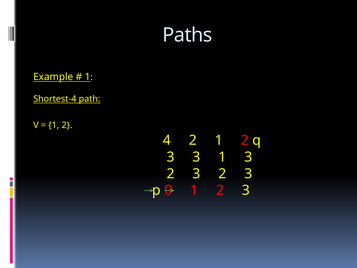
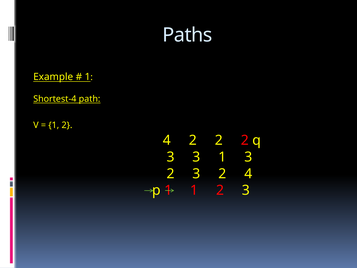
4 2 1: 1 -> 2
2 3 2 3: 3 -> 4
p 0: 0 -> 1
